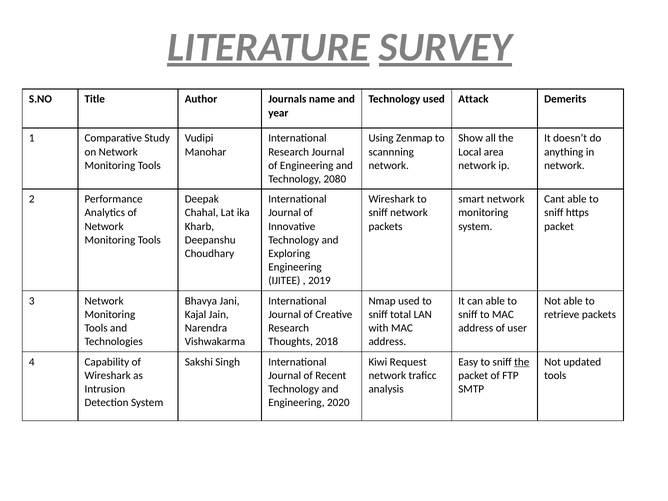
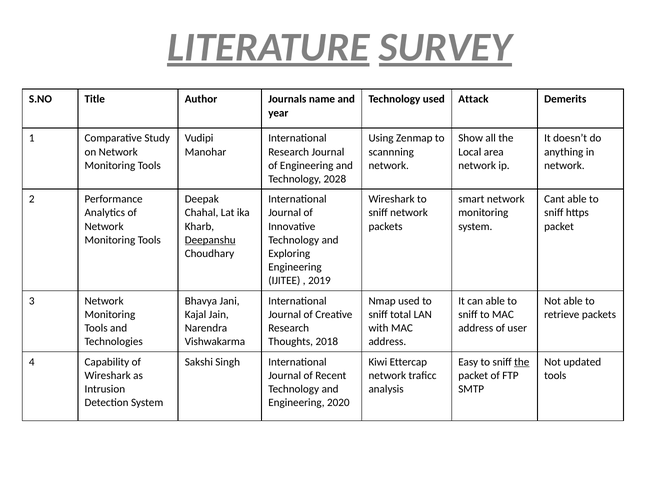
2080: 2080 -> 2028
Deepanshu underline: none -> present
Request: Request -> Ettercap
